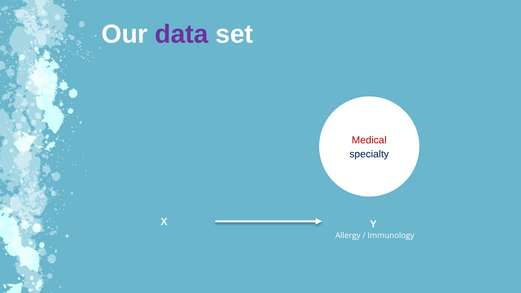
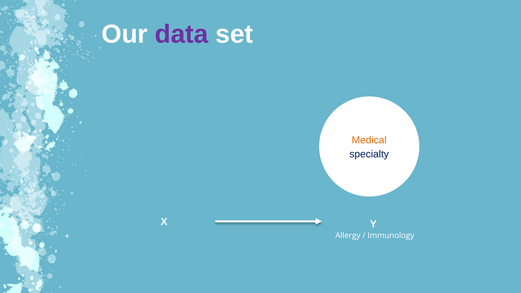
Medical colour: red -> orange
